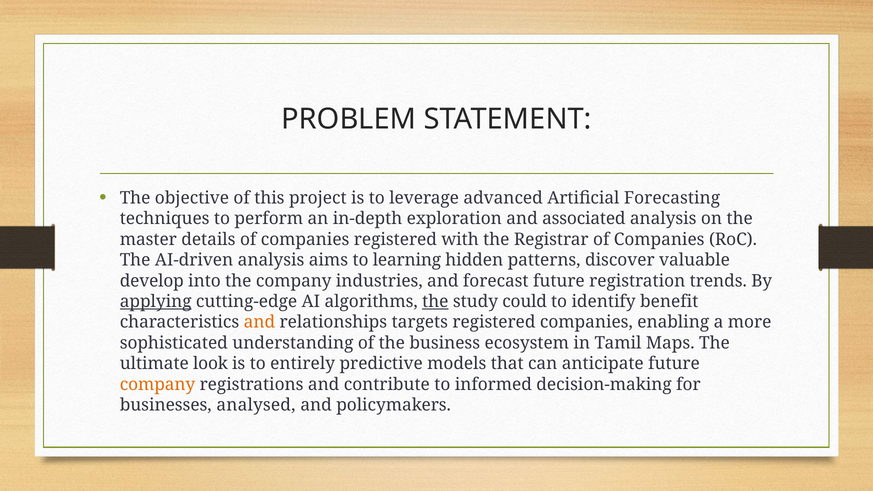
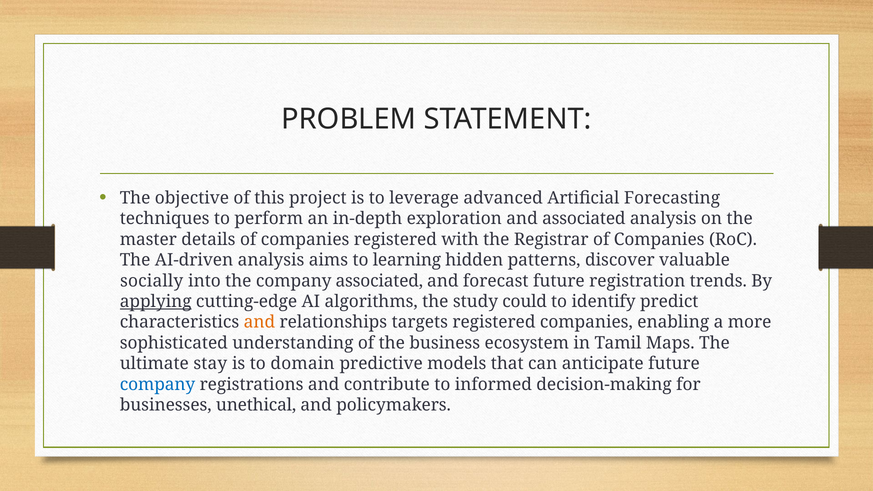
develop: develop -> socially
company industries: industries -> associated
the at (435, 302) underline: present -> none
benefit: benefit -> predict
look: look -> stay
entirely: entirely -> domain
company at (157, 384) colour: orange -> blue
analysed: analysed -> unethical
